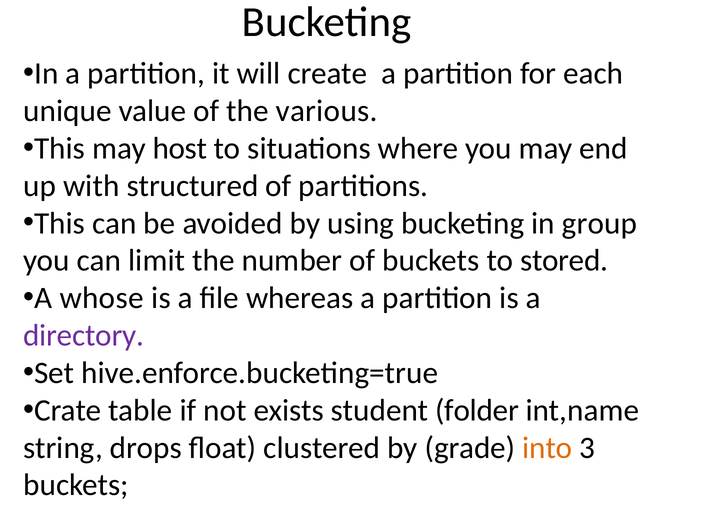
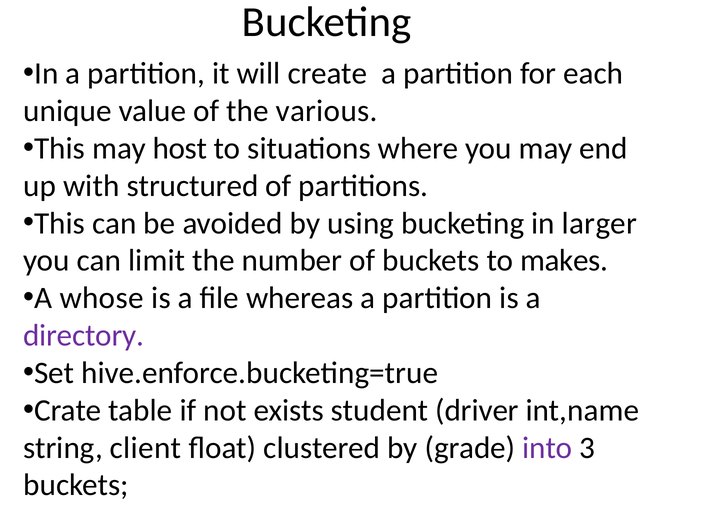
group: group -> larger
stored: stored -> makes
folder: folder -> driver
drops: drops -> client
into colour: orange -> purple
